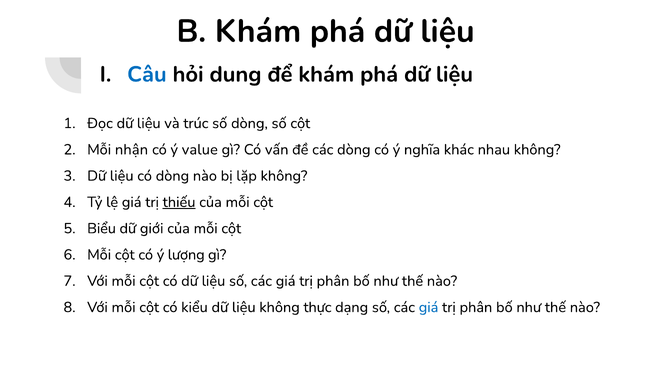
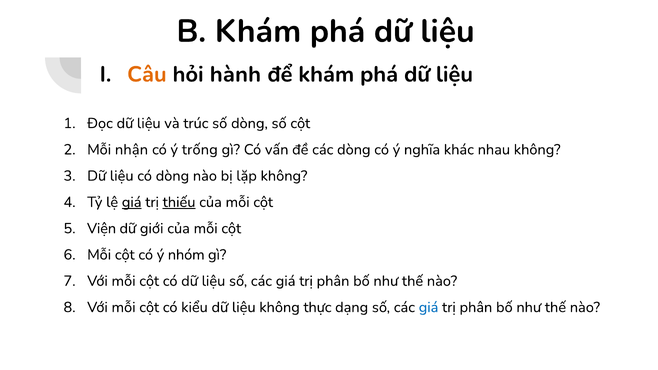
Câu colour: blue -> orange
dung: dung -> hành
value: value -> trống
giá at (132, 202) underline: none -> present
Biểu: Biểu -> Viện
lượng: lượng -> nhóm
